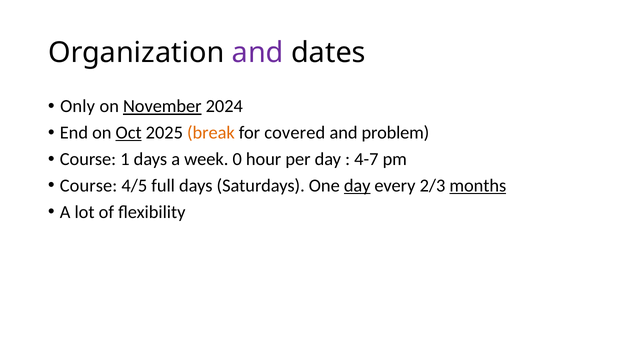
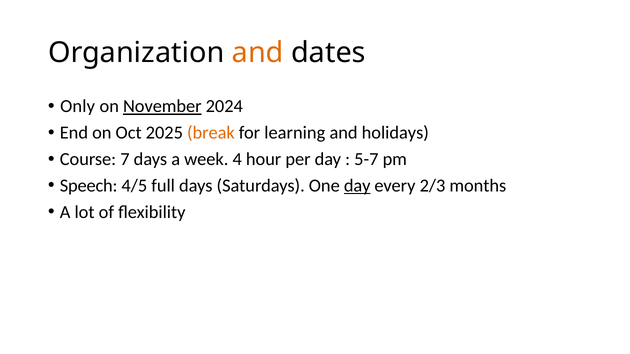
and at (258, 53) colour: purple -> orange
Oct underline: present -> none
covered: covered -> learning
problem: problem -> holidays
1: 1 -> 7
0: 0 -> 4
4-7: 4-7 -> 5-7
Course at (89, 186): Course -> Speech
months underline: present -> none
